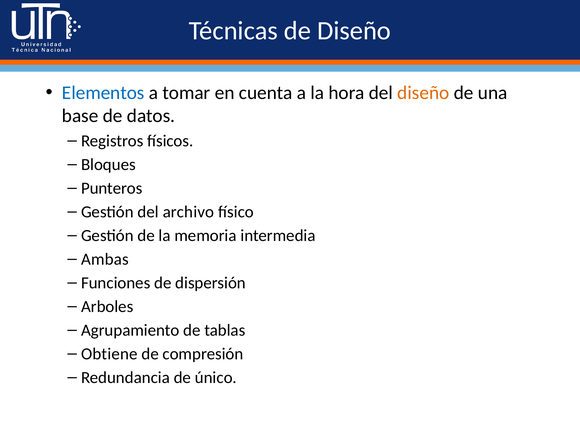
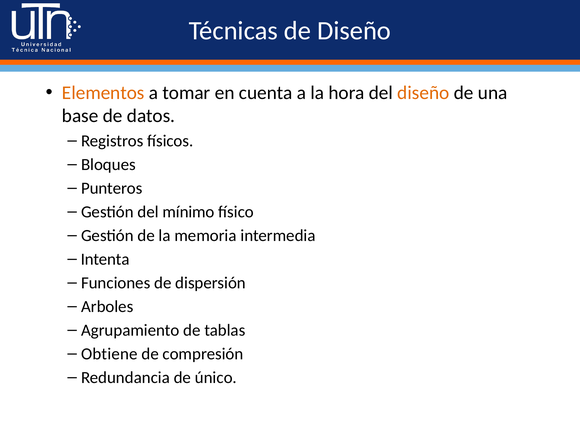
Elementos colour: blue -> orange
archivo: archivo -> mínimo
Ambas: Ambas -> Intenta
